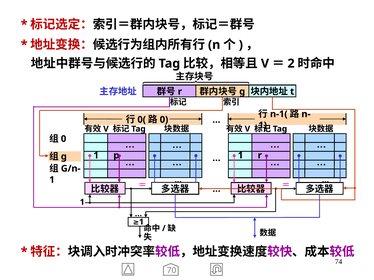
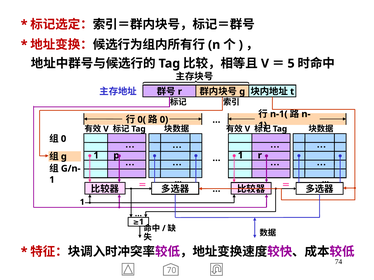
2: 2 -> 5
